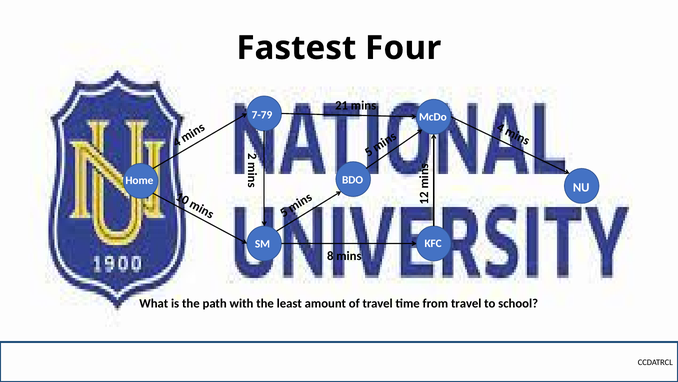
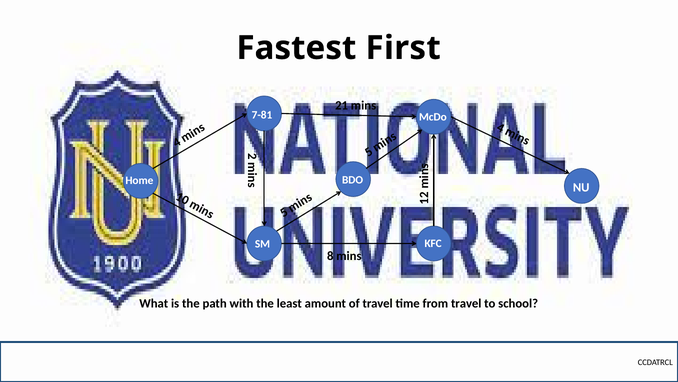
Four: Four -> First
7-79: 7-79 -> 7-81
